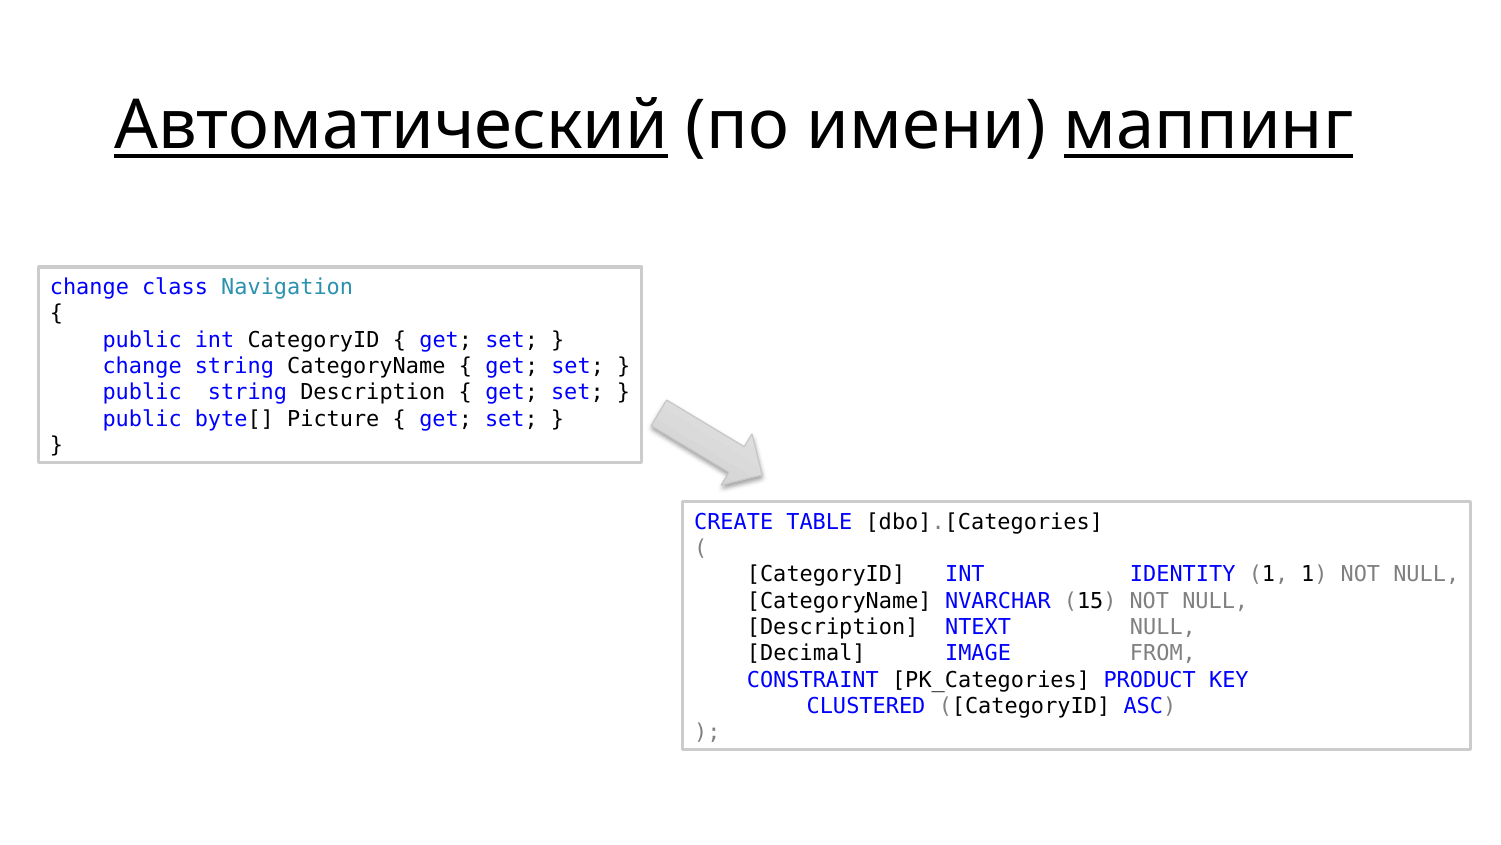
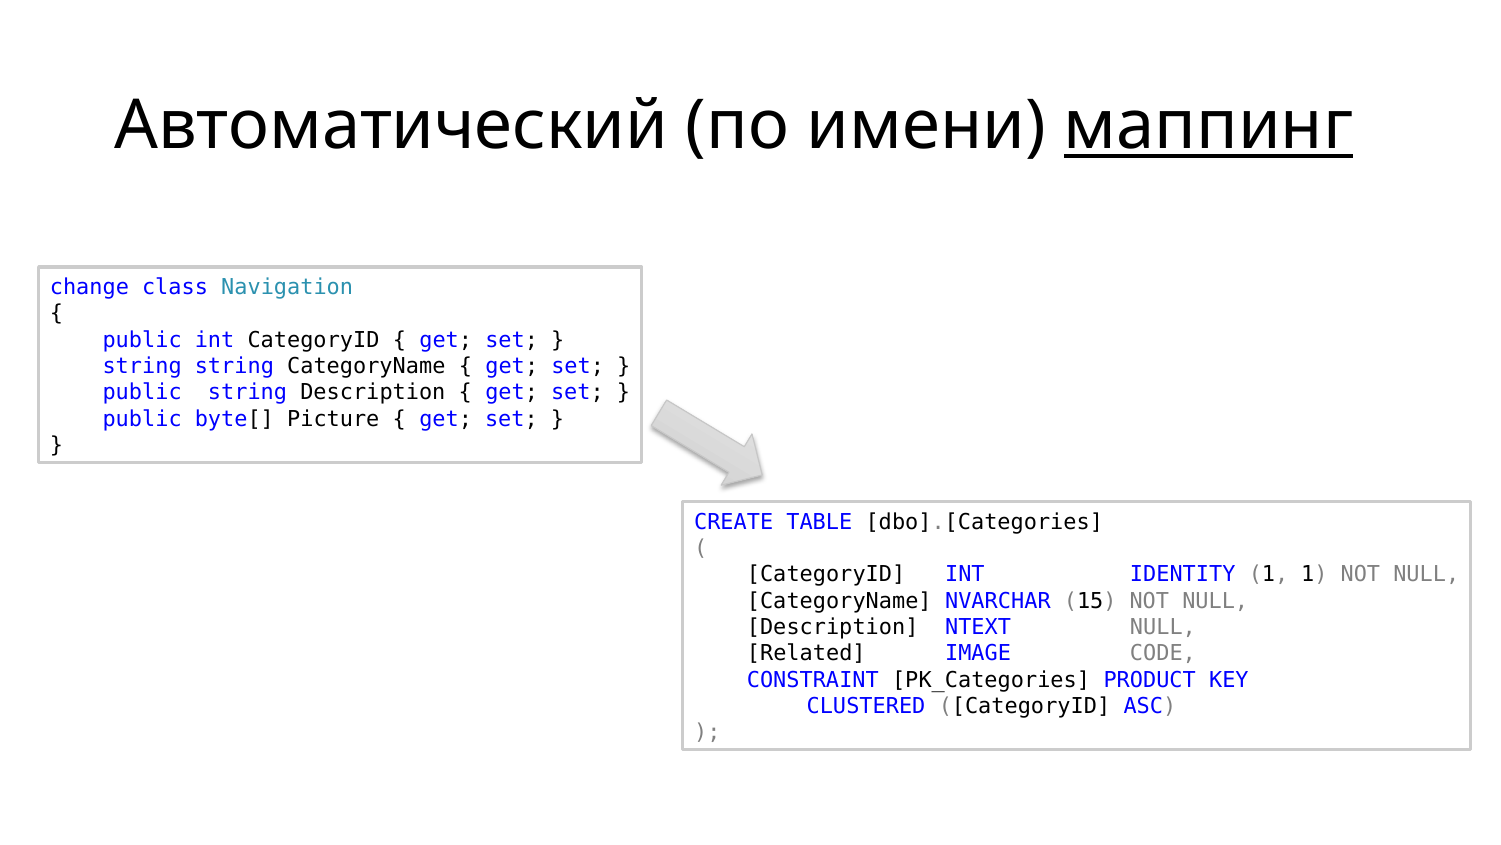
Автоматический underline: present -> none
change at (142, 366): change -> string
Decimal: Decimal -> Related
FROM: FROM -> CODE
